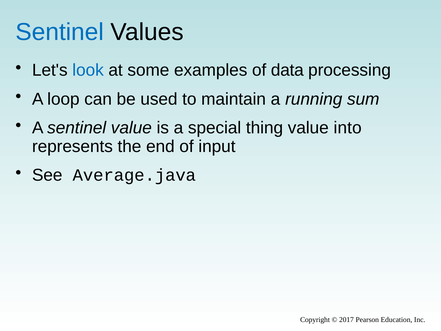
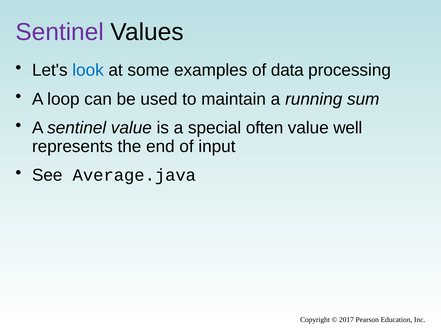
Sentinel at (60, 32) colour: blue -> purple
thing: thing -> often
into: into -> well
